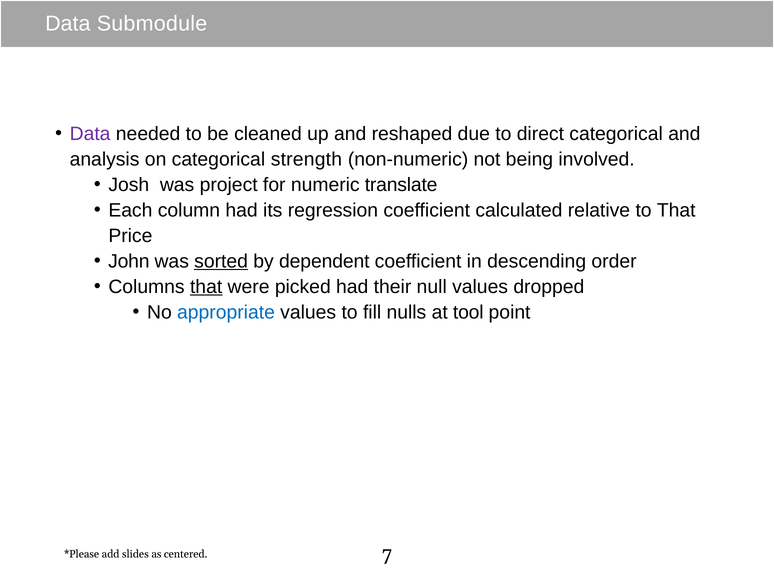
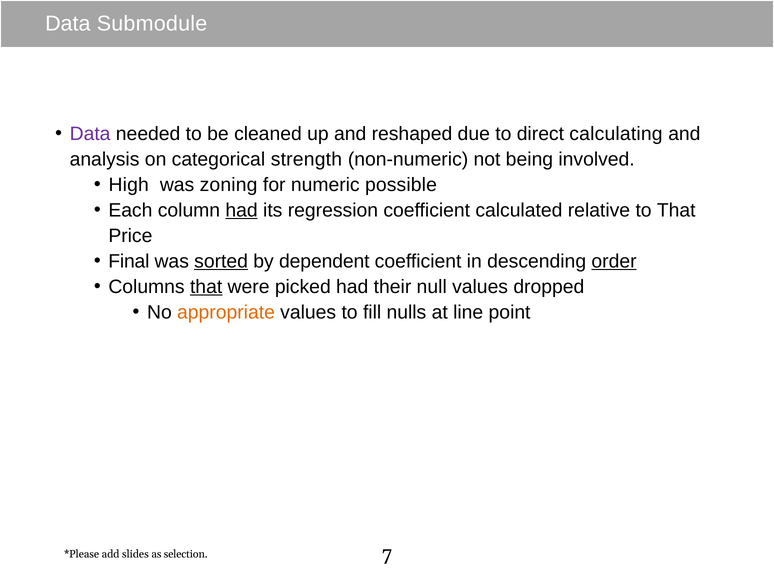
direct categorical: categorical -> calculating
Josh: Josh -> High
project: project -> zoning
translate: translate -> possible
had at (242, 210) underline: none -> present
John: John -> Final
order underline: none -> present
appropriate colour: blue -> orange
tool: tool -> line
centered: centered -> selection
